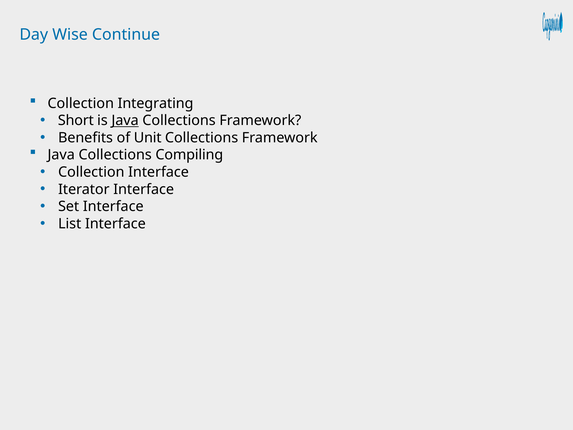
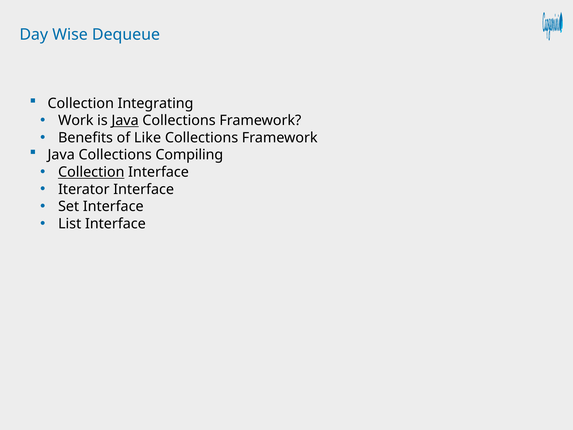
Continue: Continue -> Dequeue
Short: Short -> Work
Unit: Unit -> Like
Collection at (91, 172) underline: none -> present
